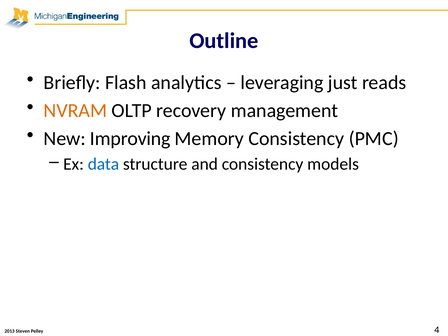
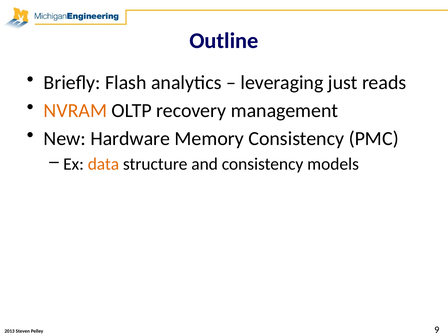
Improving: Improving -> Hardware
data colour: blue -> orange
4: 4 -> 9
